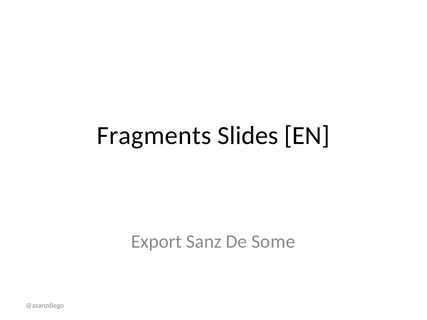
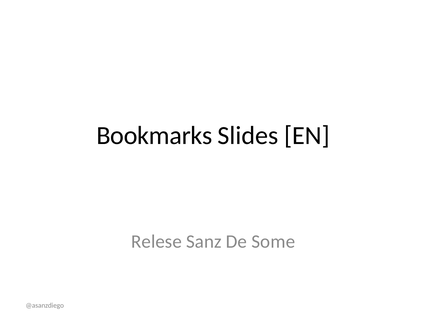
Fragments: Fragments -> Bookmarks
Export: Export -> Relese
